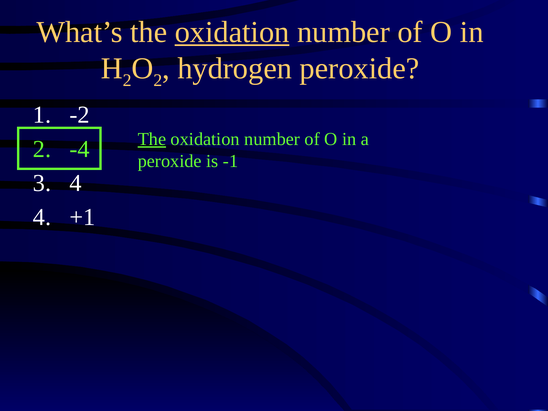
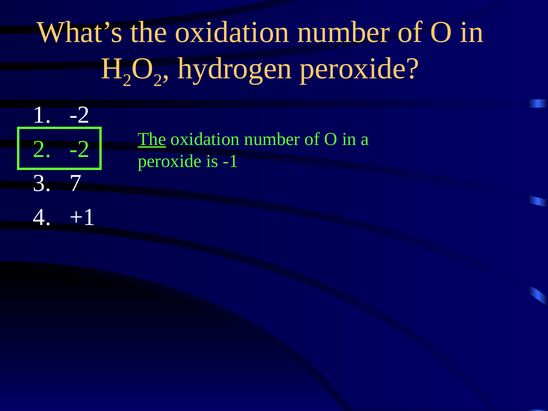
oxidation at (232, 32) underline: present -> none
-4 at (80, 149): -4 -> -2
4 at (75, 183): 4 -> 7
